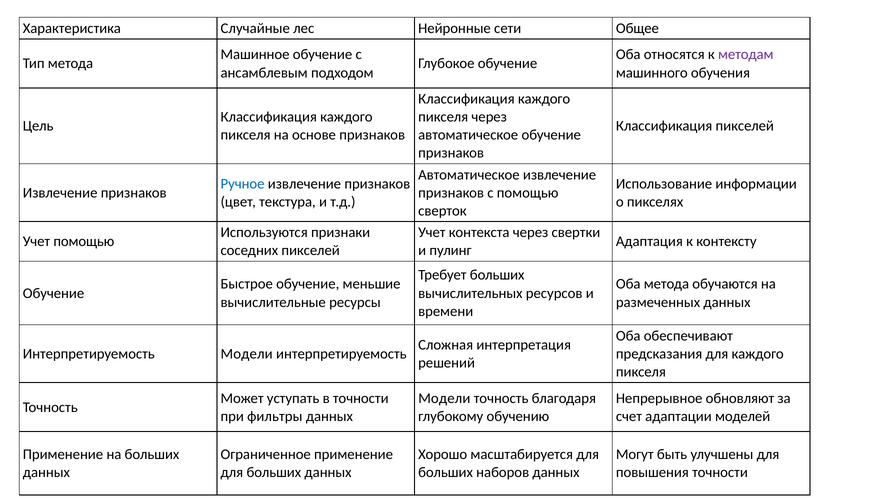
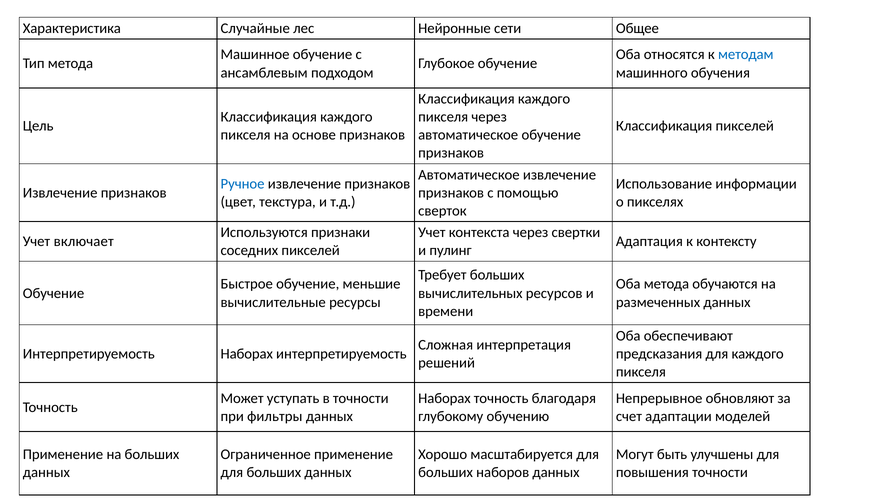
методам colour: purple -> blue
Учет помощью: помощью -> включает
Интерпретируемость Модели: Модели -> Наборах
Модели at (444, 398): Модели -> Наборах
